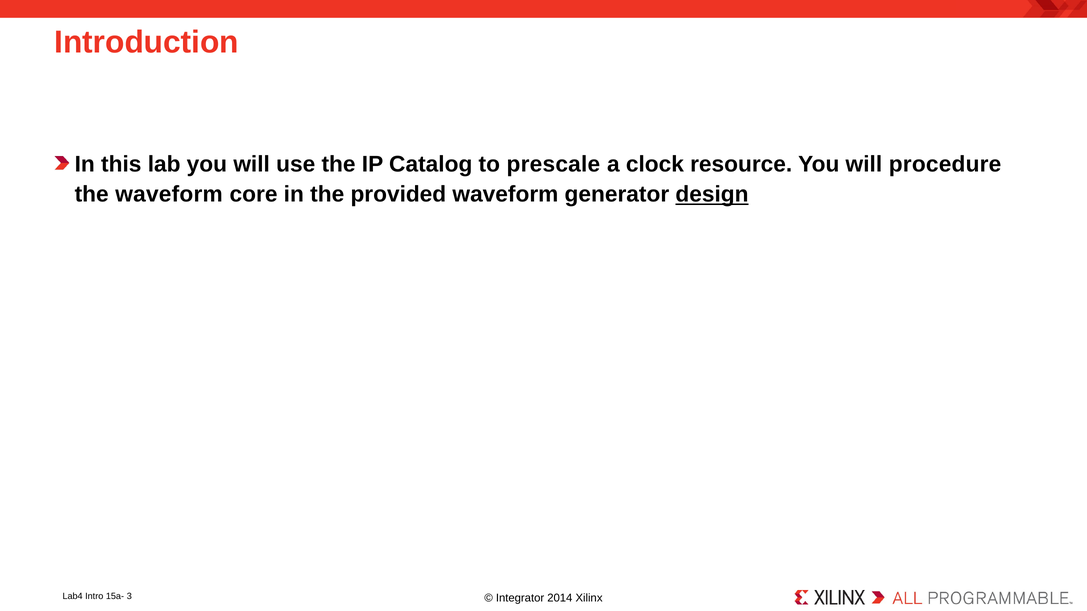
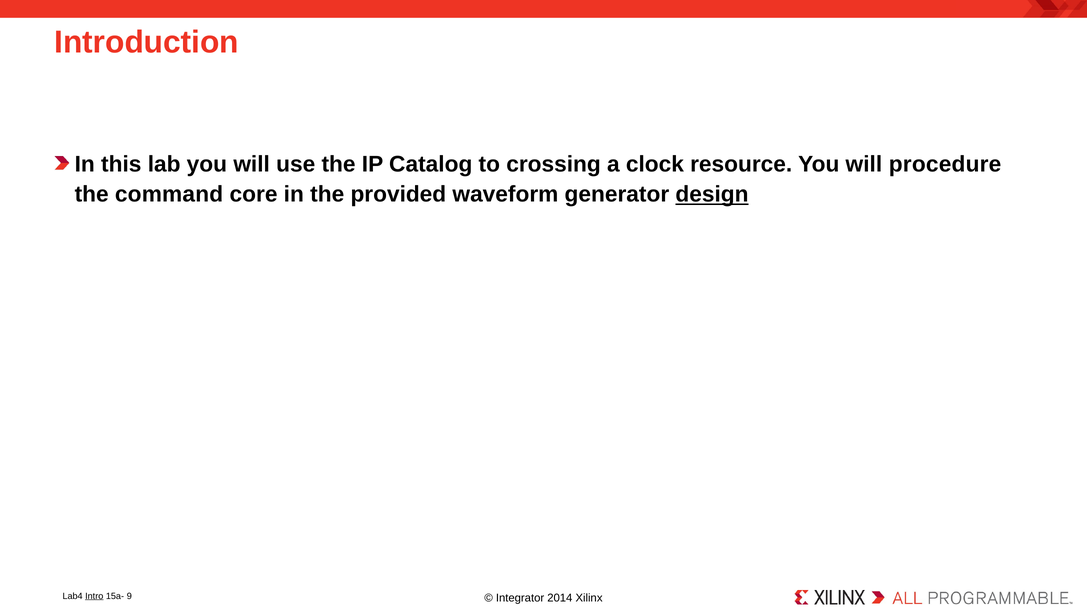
prescale: prescale -> crossing
the waveform: waveform -> command
Intro underline: none -> present
3: 3 -> 9
